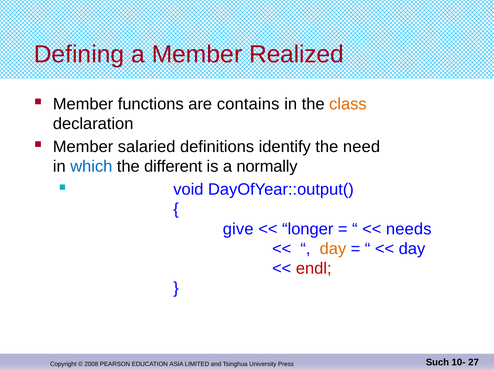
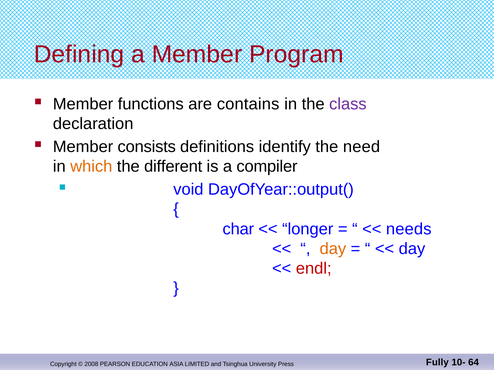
Realized: Realized -> Program
class colour: orange -> purple
salaried: salaried -> consists
which colour: blue -> orange
normally: normally -> compiler
give: give -> char
Such: Such -> Fully
27: 27 -> 64
